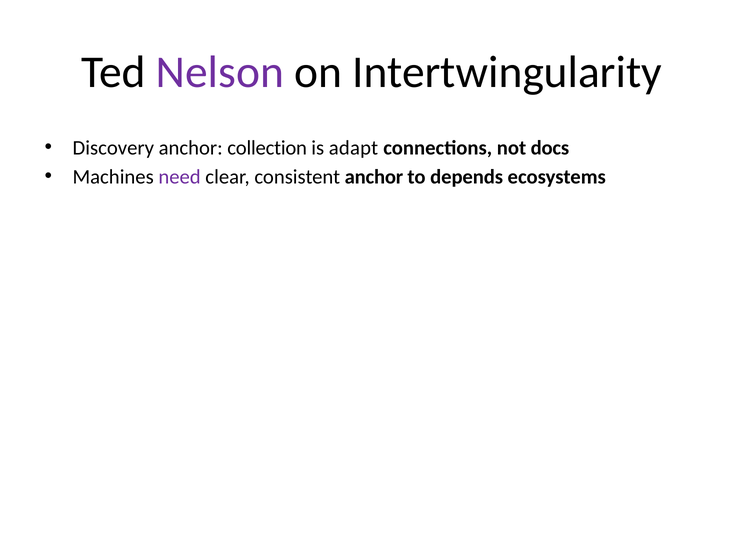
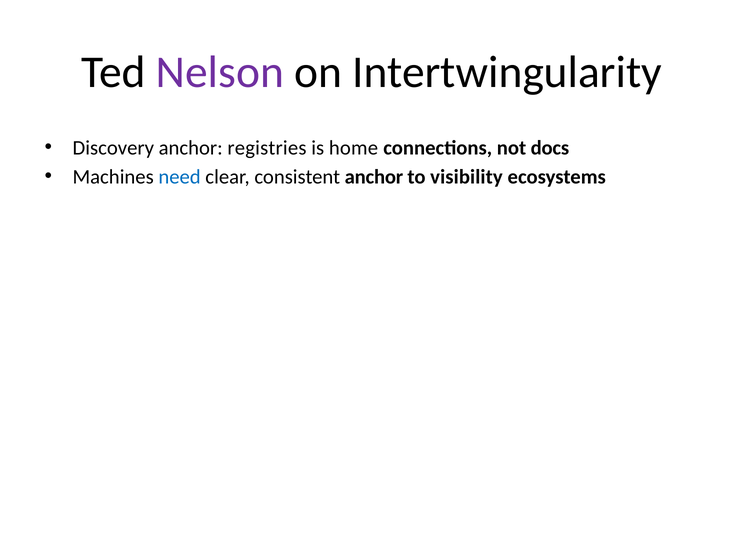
collection: collection -> registries
adapt: adapt -> home
need colour: purple -> blue
depends: depends -> visibility
